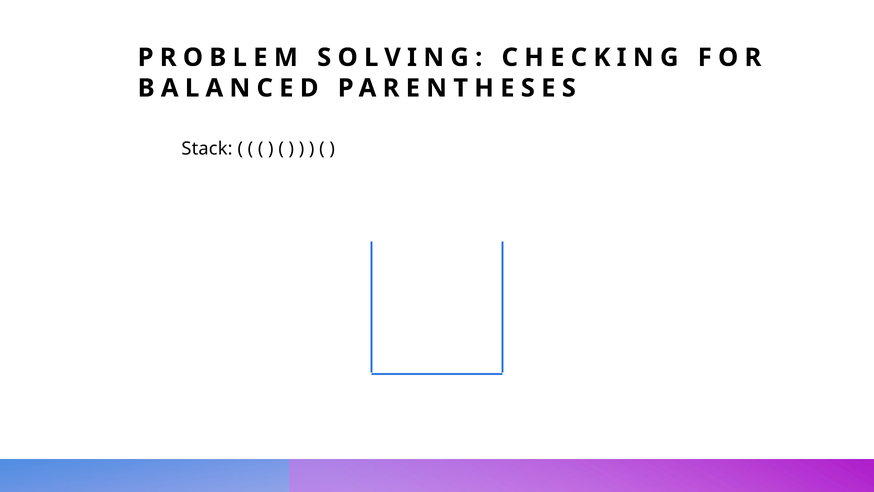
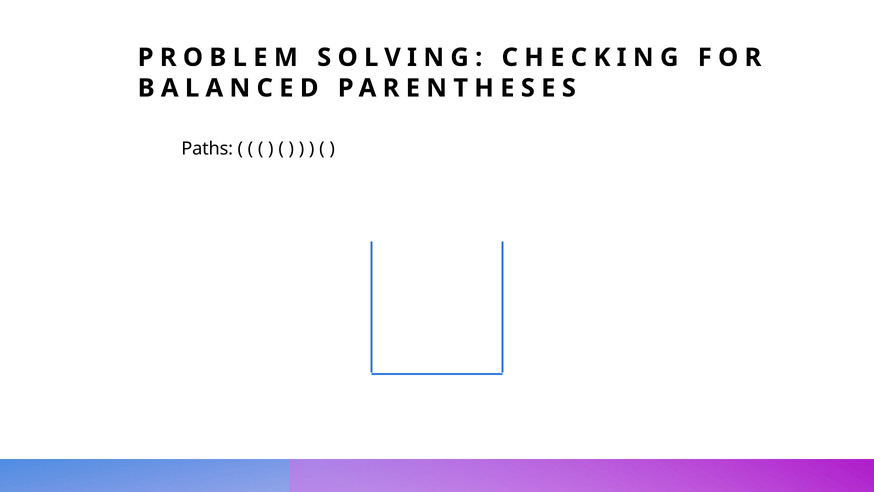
Stack: Stack -> Paths
